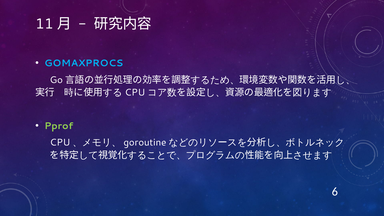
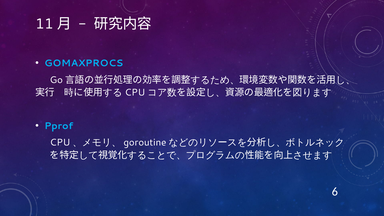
Pprof colour: light green -> light blue
